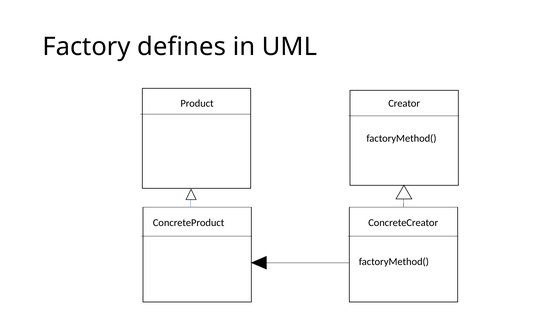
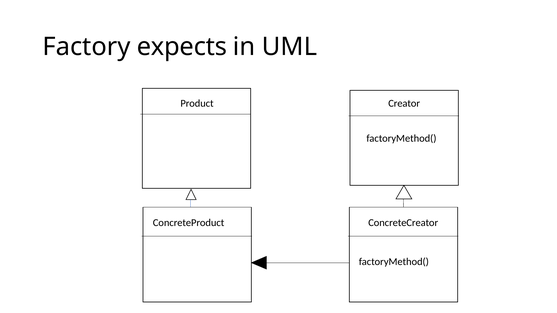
defines: defines -> expects
